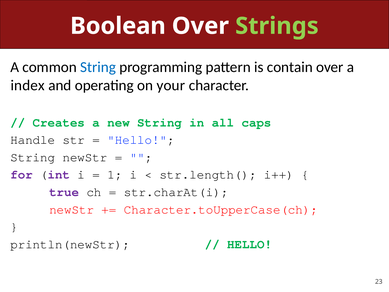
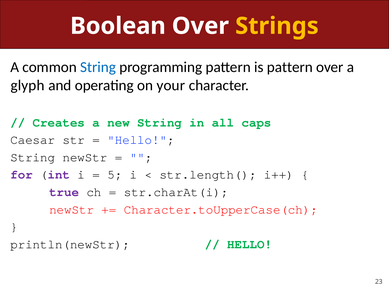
Strings colour: light green -> yellow
is contain: contain -> pattern
index: index -> glyph
Handle: Handle -> Caesar
1: 1 -> 5
